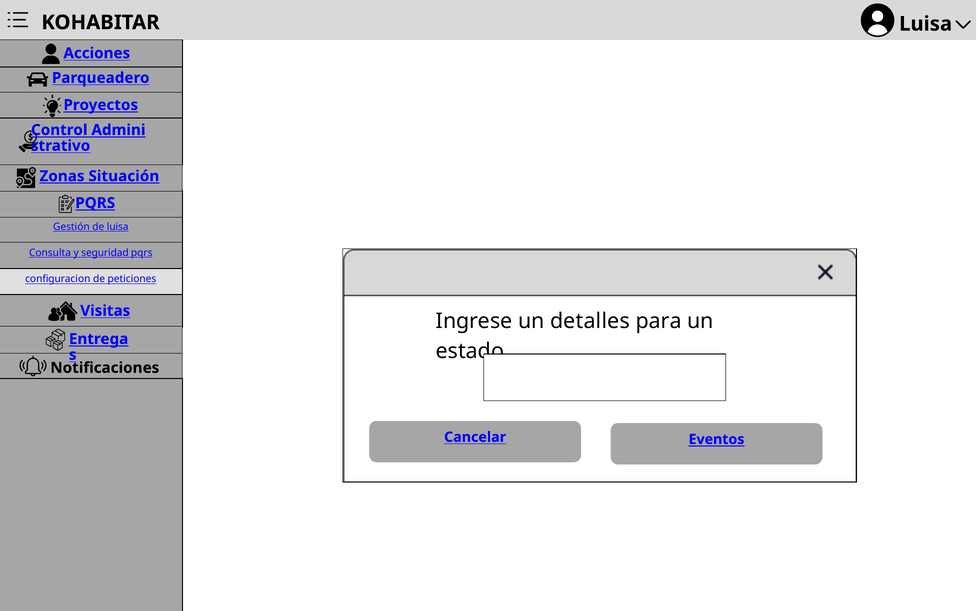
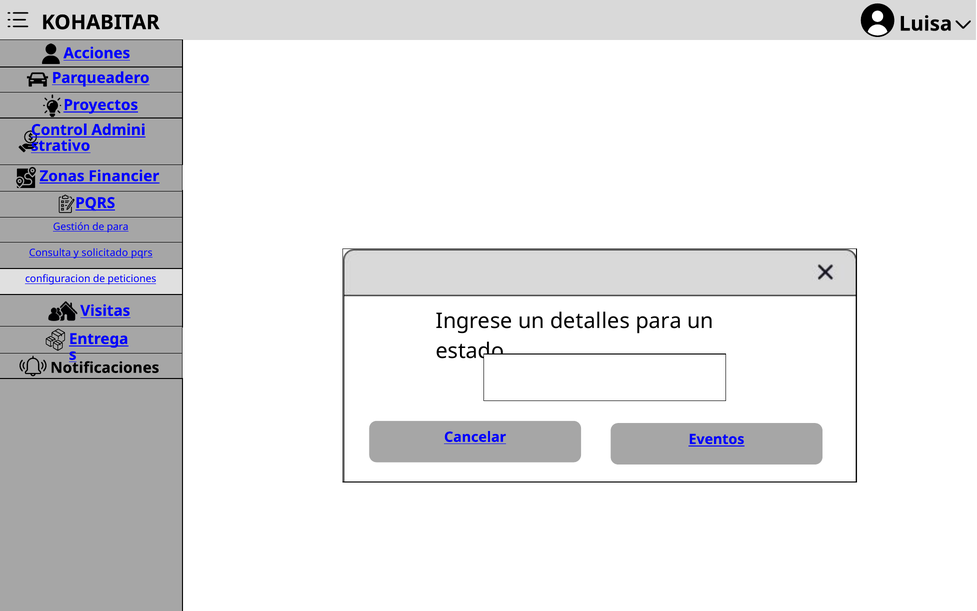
Situación: Situación -> Financier
de luisa: luisa -> para
seguridad: seguridad -> solicitado
